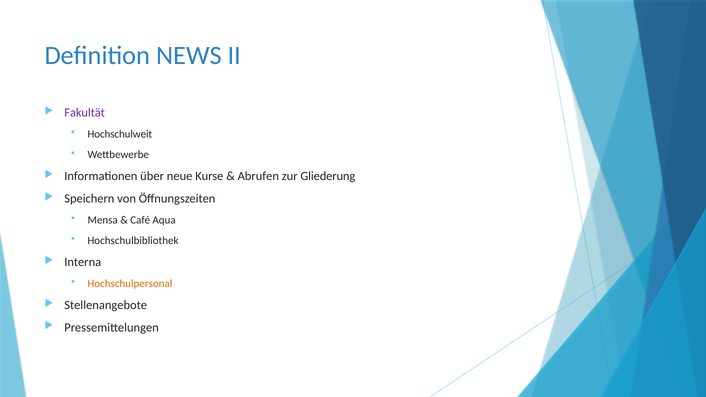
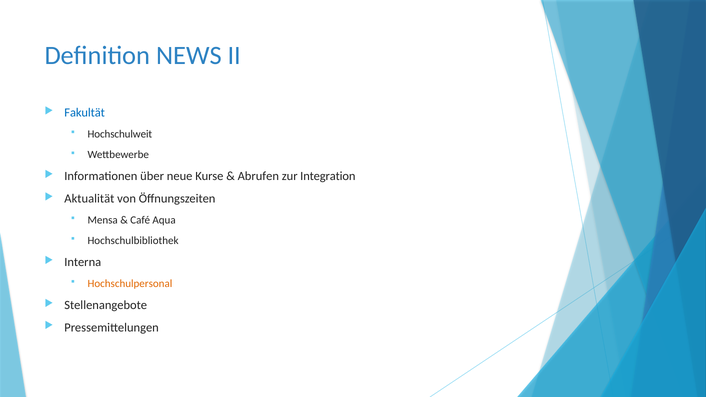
Fakultät colour: purple -> blue
Gliederung: Gliederung -> Integration
Speichern: Speichern -> Aktualität
